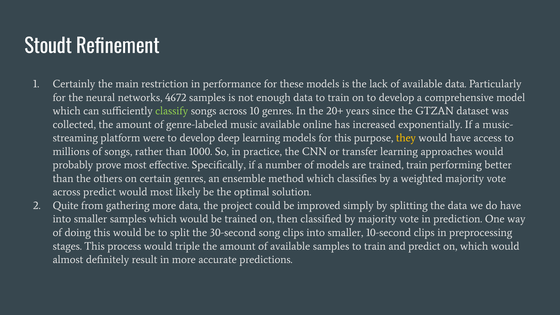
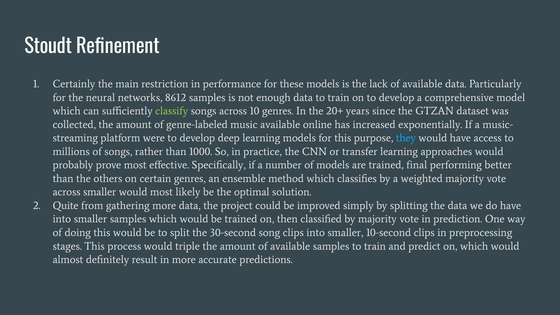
4672: 4672 -> 8612
they colour: yellow -> light blue
trained train: train -> final
across predict: predict -> smaller
